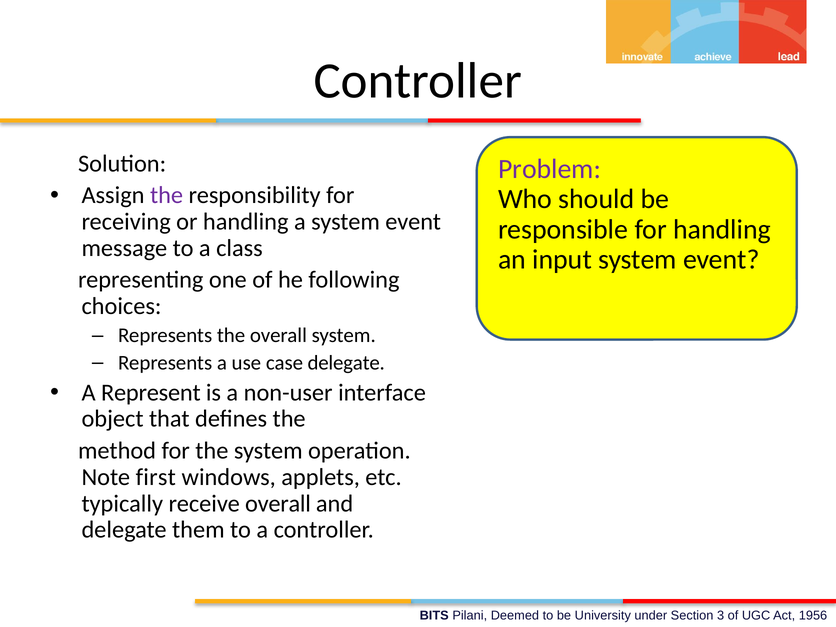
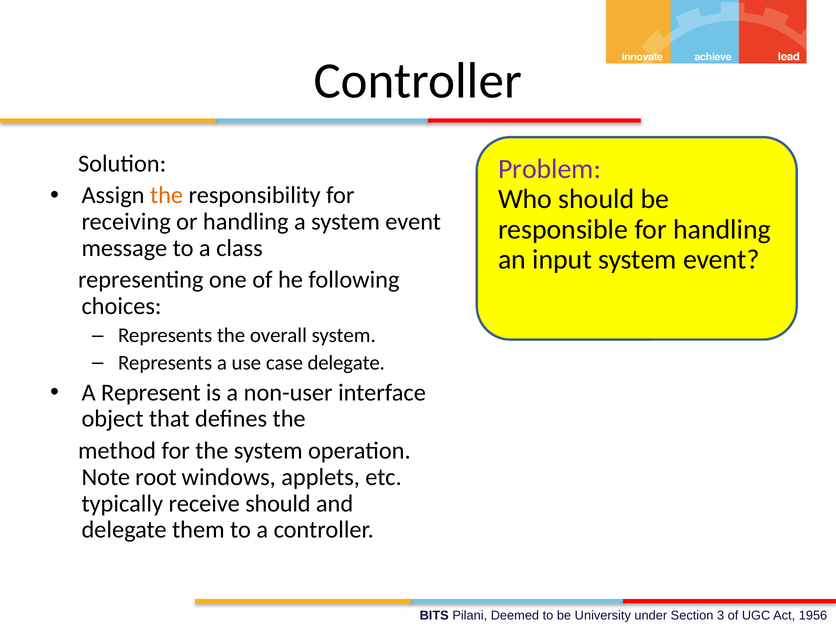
the at (167, 195) colour: purple -> orange
first: first -> root
receive overall: overall -> should
